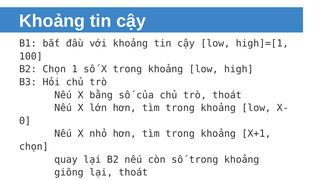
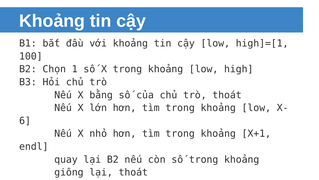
0: 0 -> 6
chọn at (34, 146): chọn -> endl
